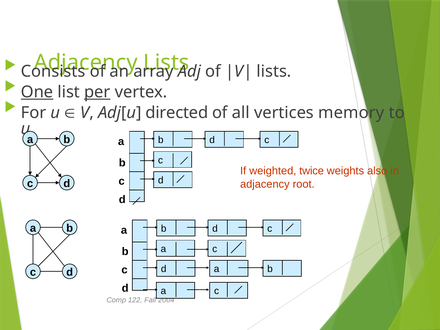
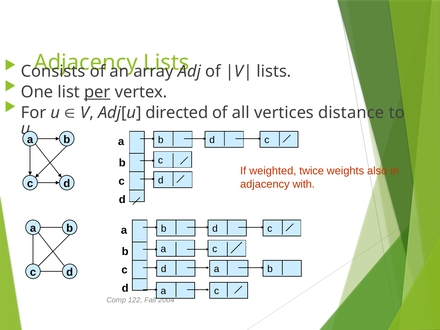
One underline: present -> none
memory: memory -> distance
root: root -> with
